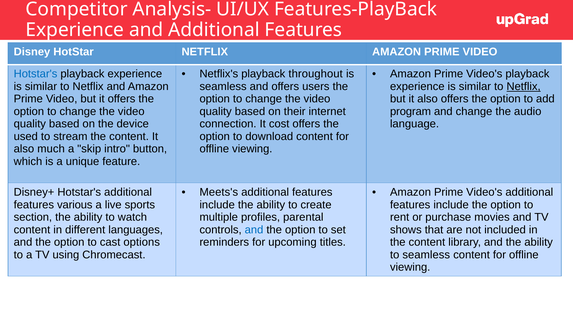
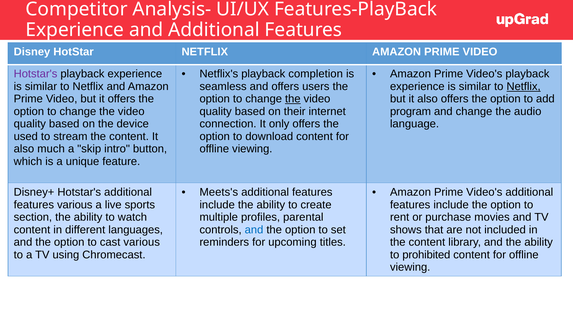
Hotstar's at (36, 74) colour: blue -> purple
throughout: throughout -> completion
the at (293, 99) underline: none -> present
cost: cost -> only
cast options: options -> various
to seamless: seamless -> prohibited
